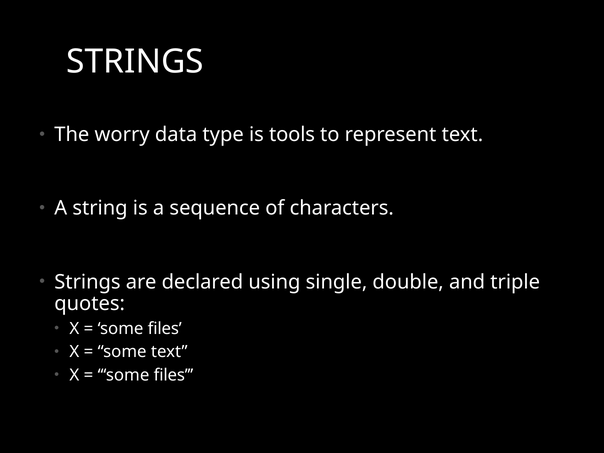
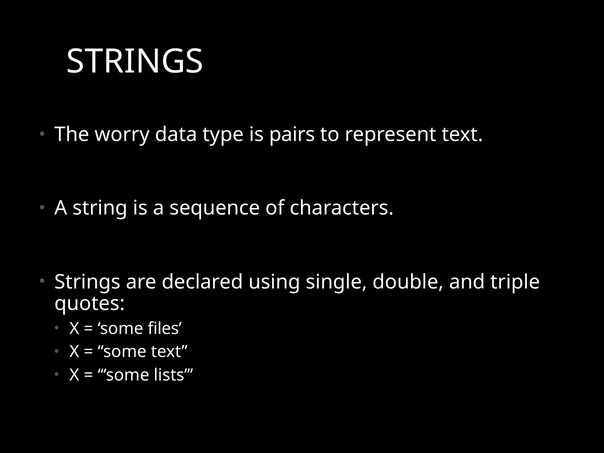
tools: tools -> pairs
files at (173, 375): files -> lists
